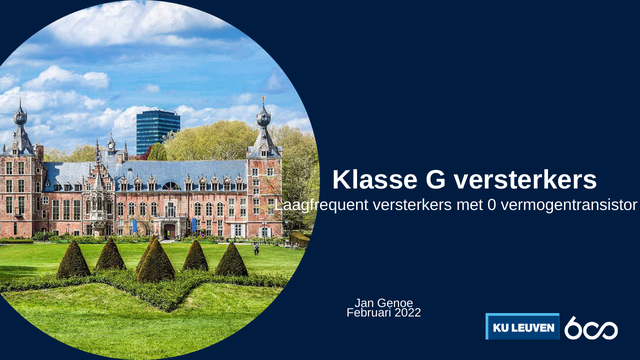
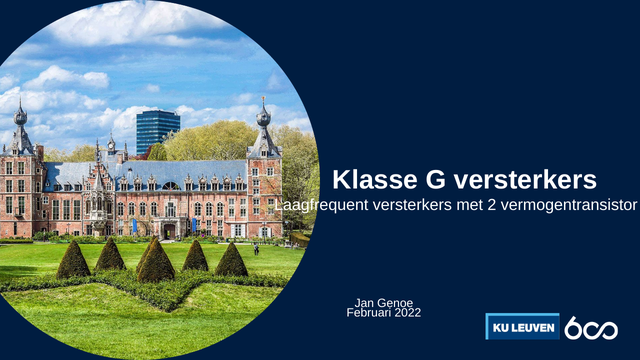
0: 0 -> 2
